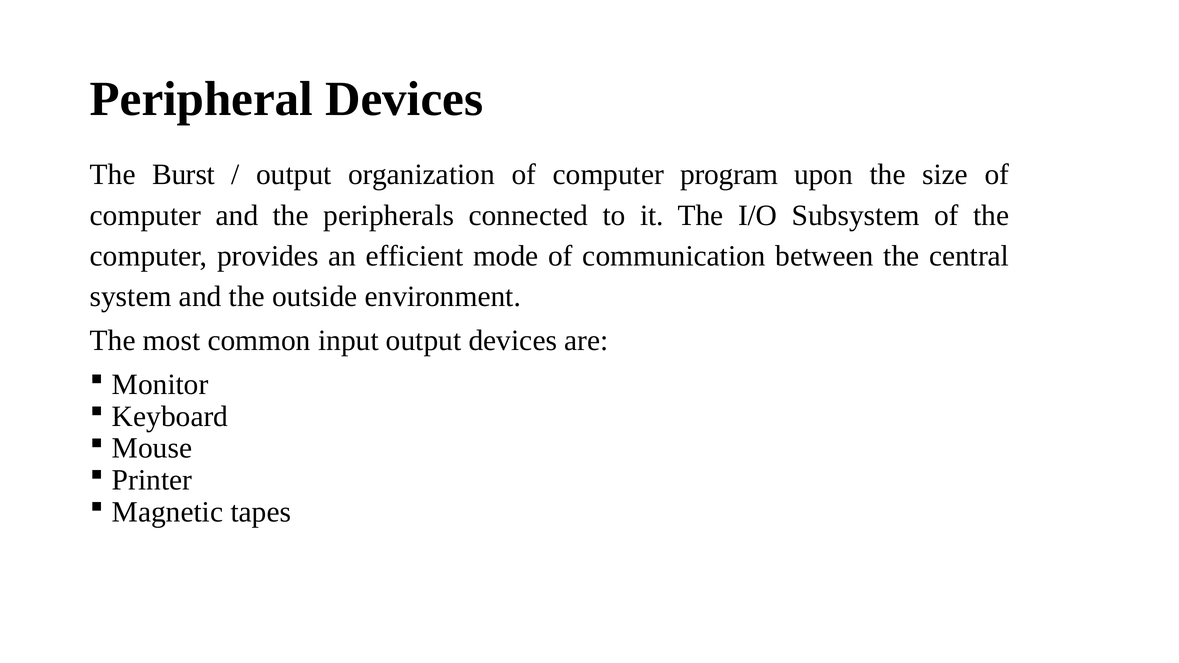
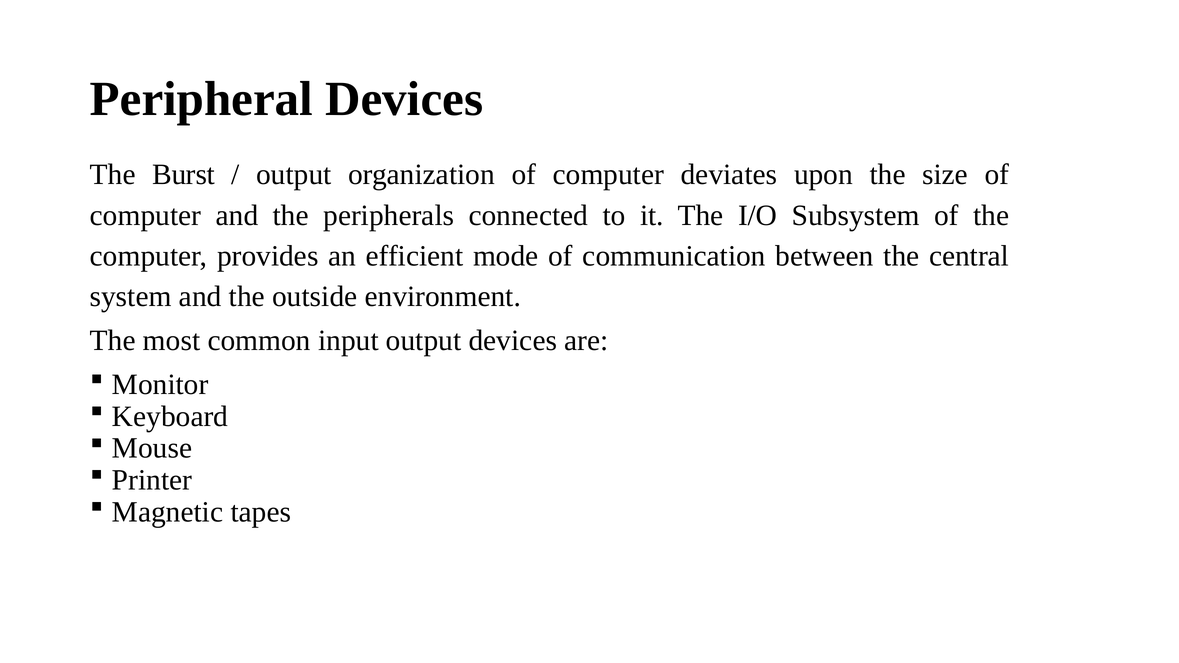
program: program -> deviates
